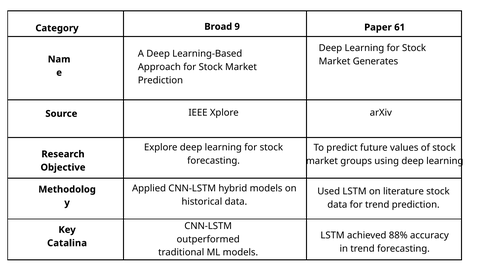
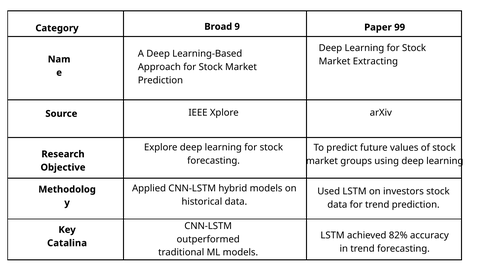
61: 61 -> 99
Generates: Generates -> Extracting
literature: literature -> investors
88%: 88% -> 82%
